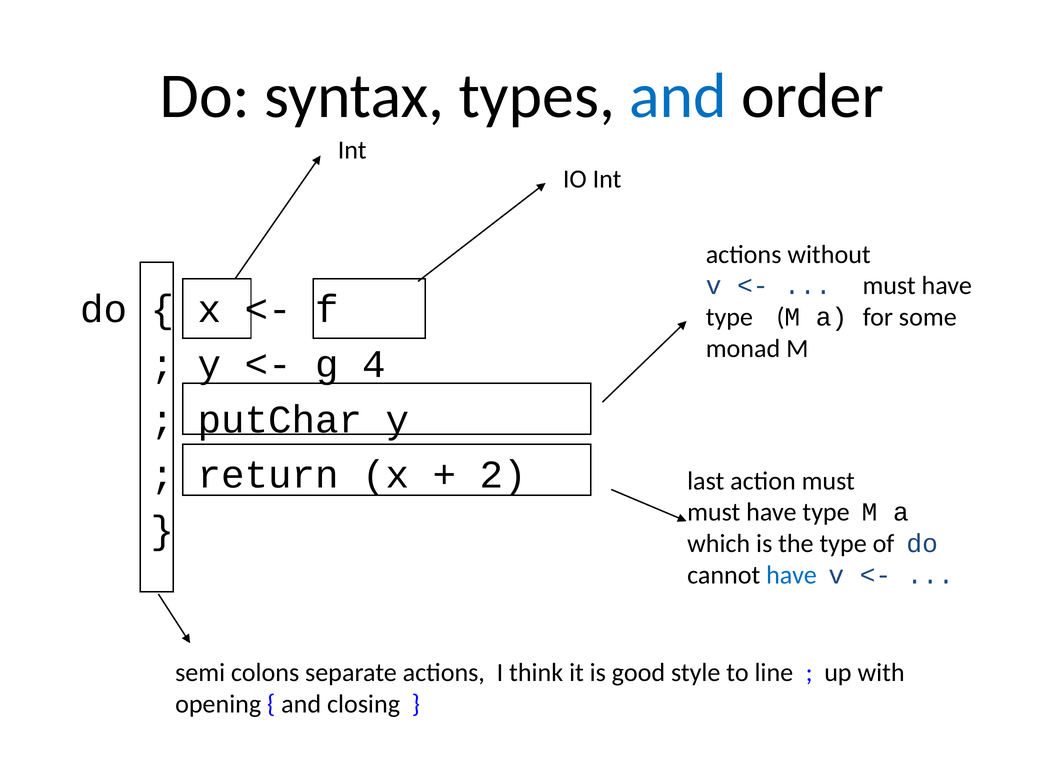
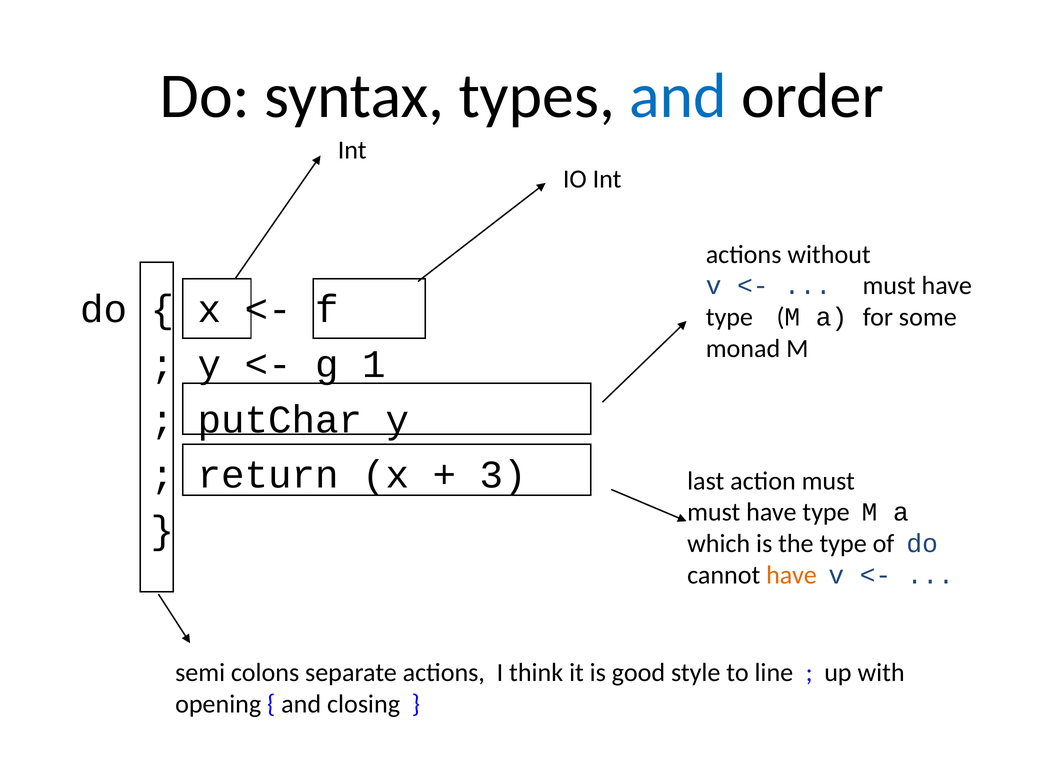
4: 4 -> 1
2: 2 -> 3
have at (791, 575) colour: blue -> orange
